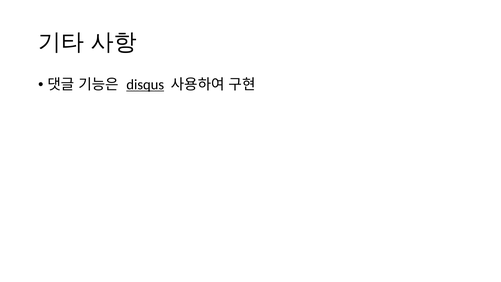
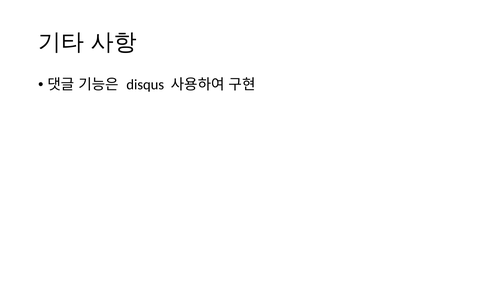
disqus underline: present -> none
